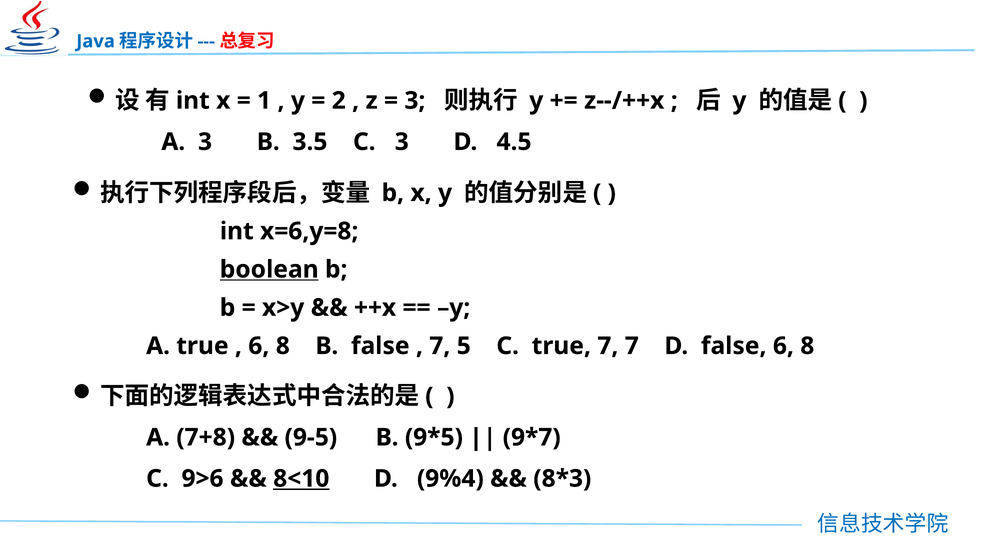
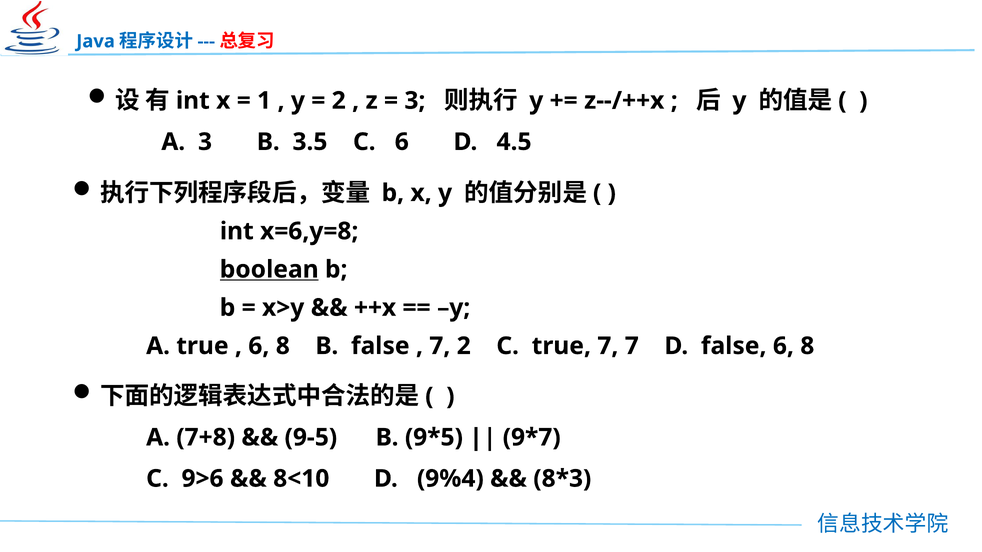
C 3: 3 -> 6
7 5: 5 -> 2
8<10 underline: present -> none
